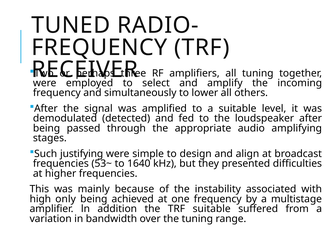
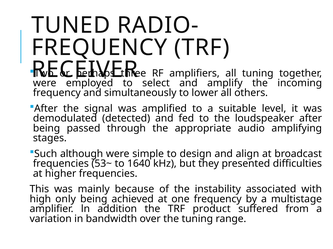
justifying: justifying -> although
TRF suitable: suitable -> product
